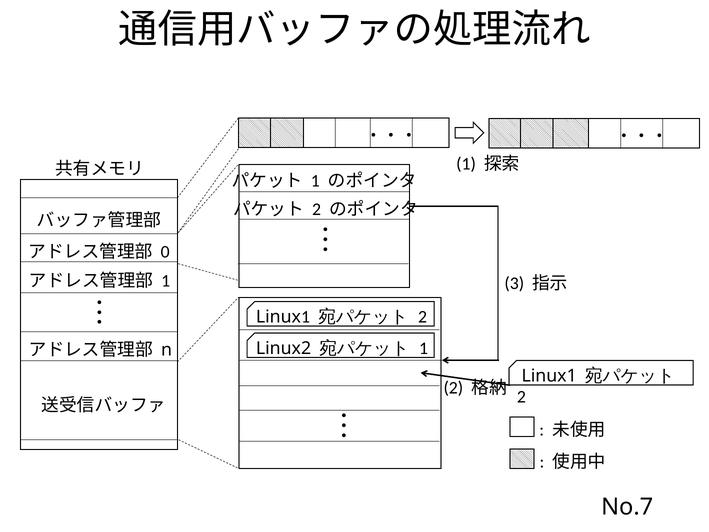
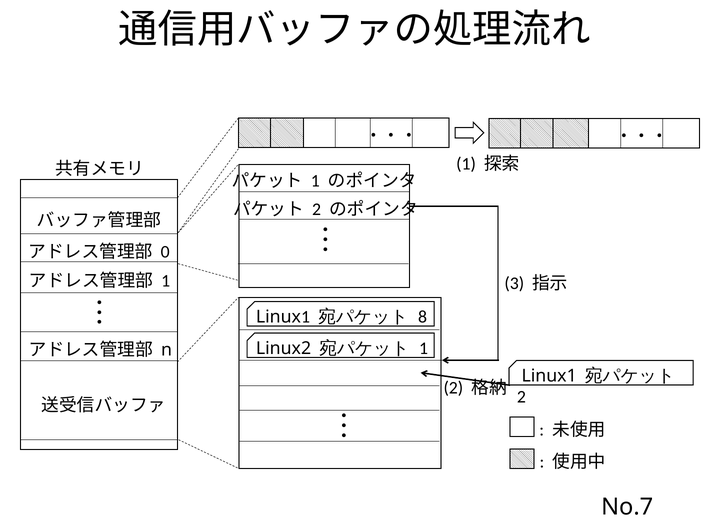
2 at (422, 317): 2 -> 8
